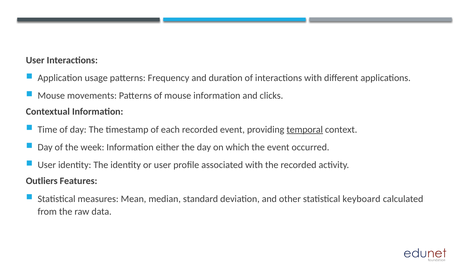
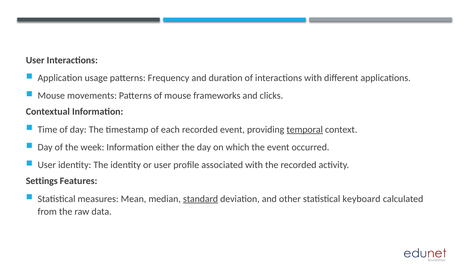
mouse information: information -> frameworks
Outliers: Outliers -> Settings
standard underline: none -> present
